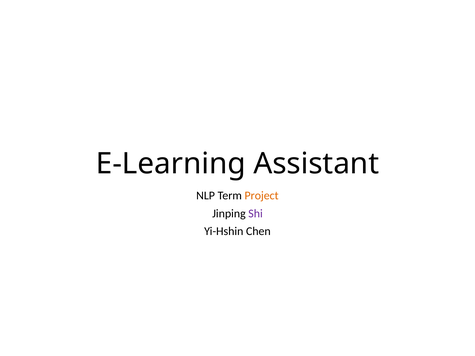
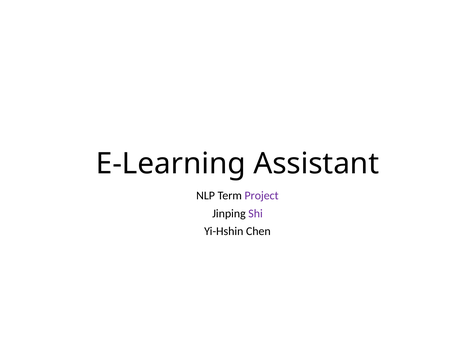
Project colour: orange -> purple
